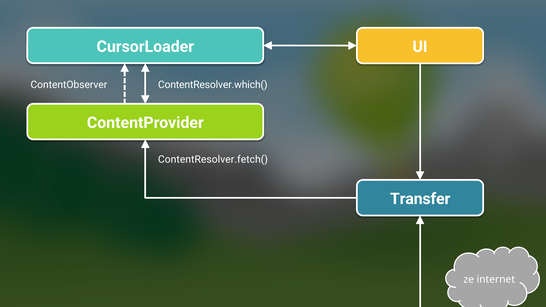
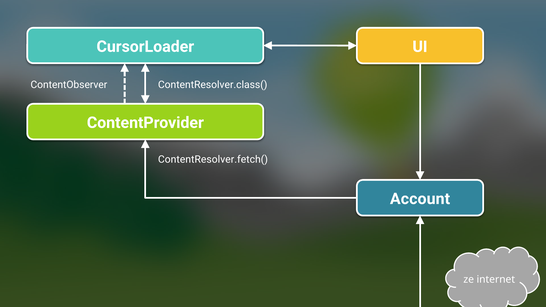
ContentResolver.which(: ContentResolver.which( -> ContentResolver.class(
Transfer: Transfer -> Account
